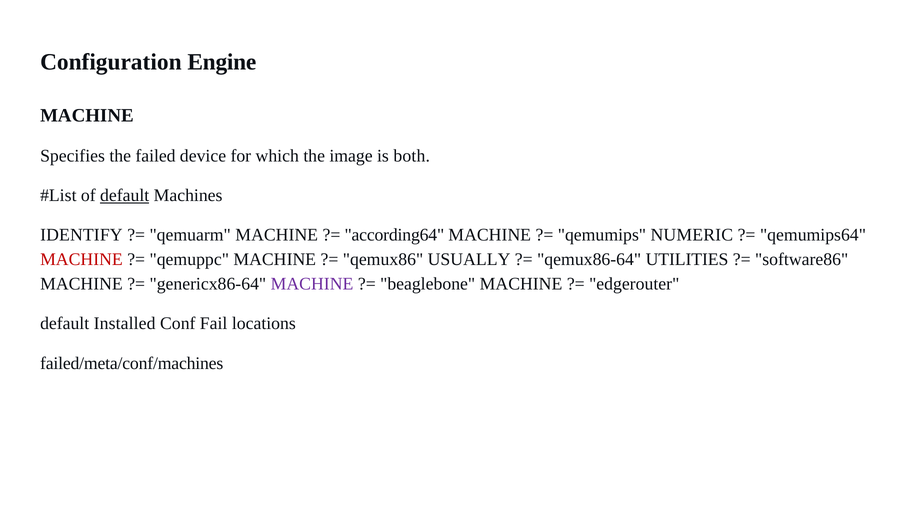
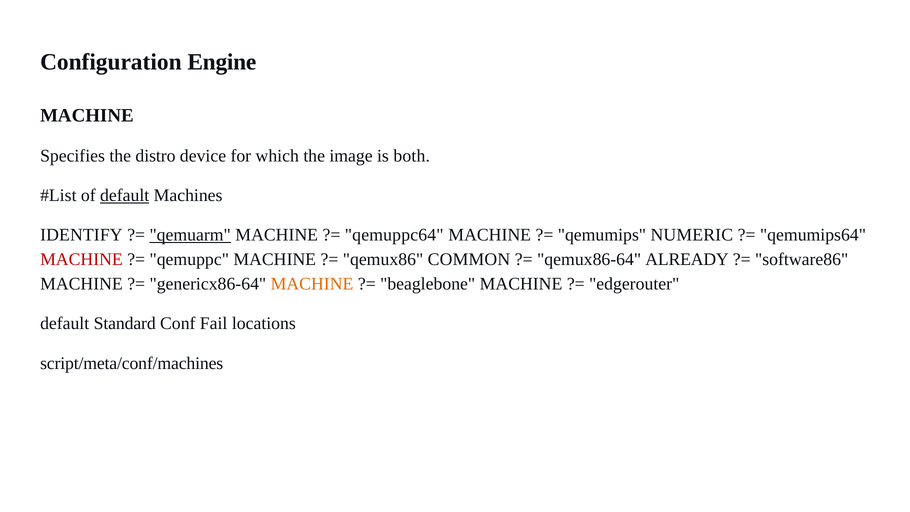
failed: failed -> distro
qemuarm underline: none -> present
according64: according64 -> qemuppc64
USUALLY: USUALLY -> COMMON
UTILITIES: UTILITIES -> ALREADY
MACHINE at (312, 284) colour: purple -> orange
Installed: Installed -> Standard
failed/meta/conf/machines: failed/meta/conf/machines -> script/meta/conf/machines
